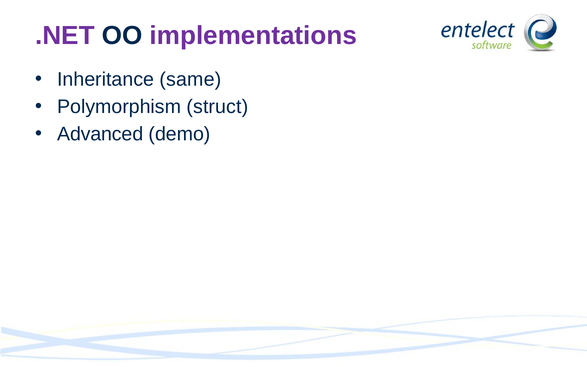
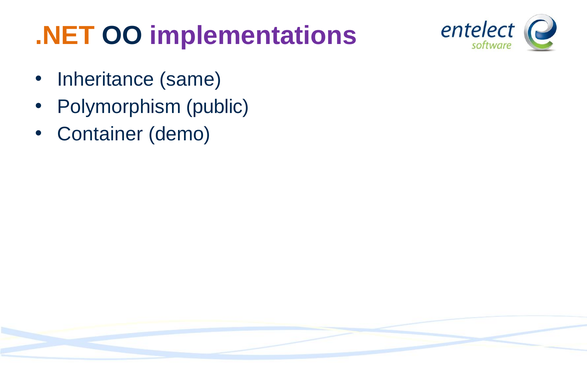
.NET colour: purple -> orange
struct: struct -> public
Advanced: Advanced -> Container
